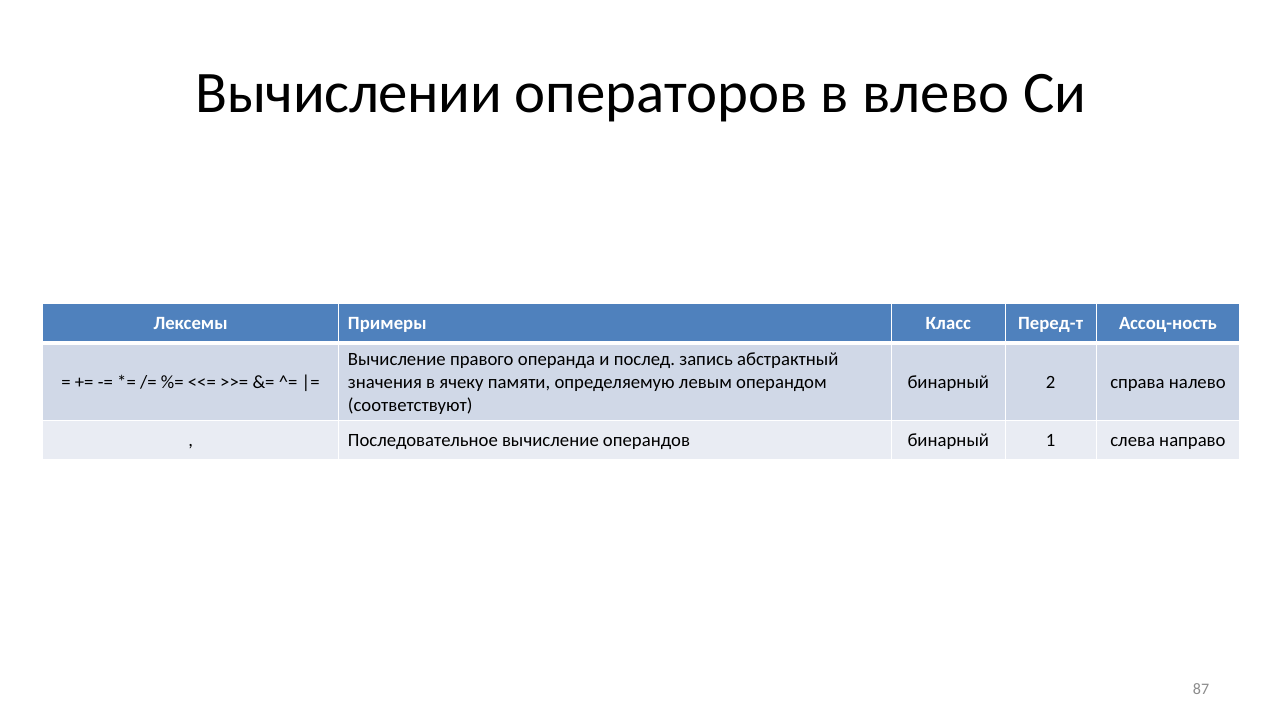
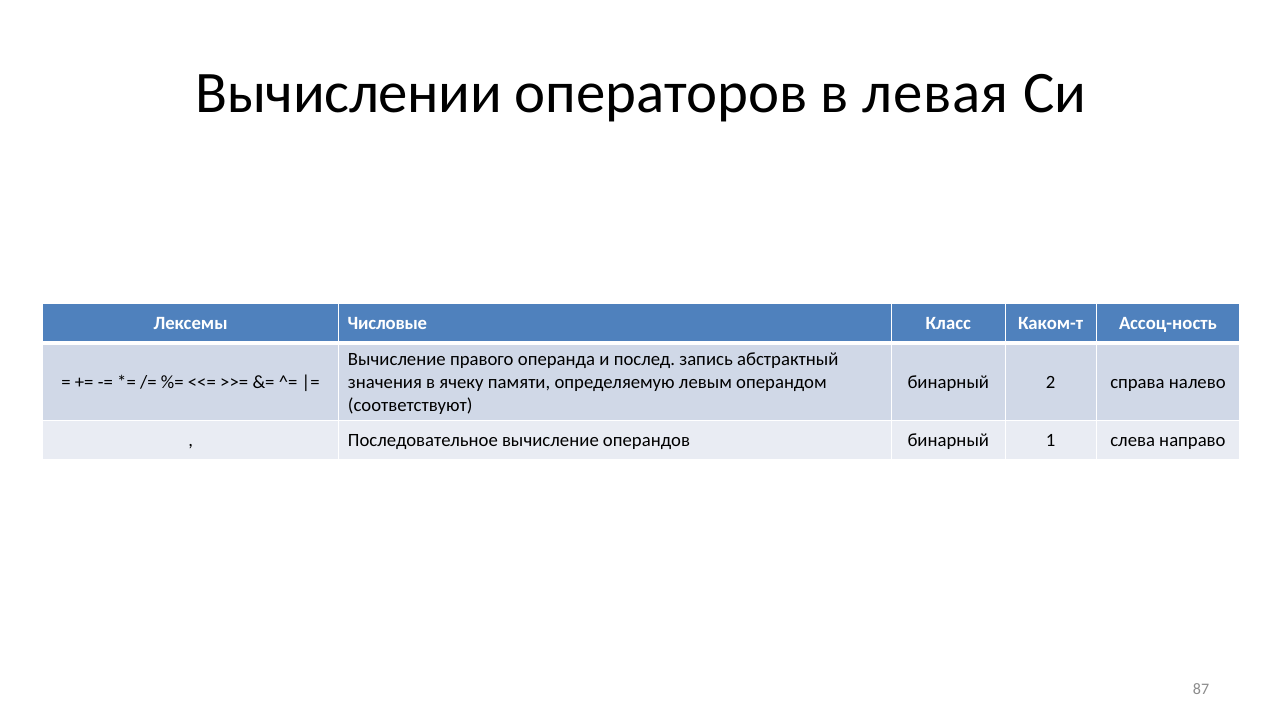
влево: влево -> левая
Примеры: Примеры -> Числовые
Перед-т: Перед-т -> Каком-т
